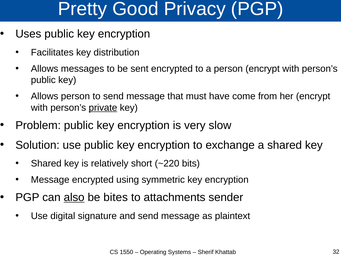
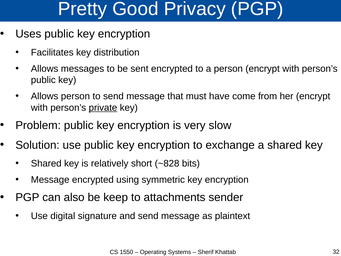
~220: ~220 -> ~828
also underline: present -> none
bites: bites -> keep
